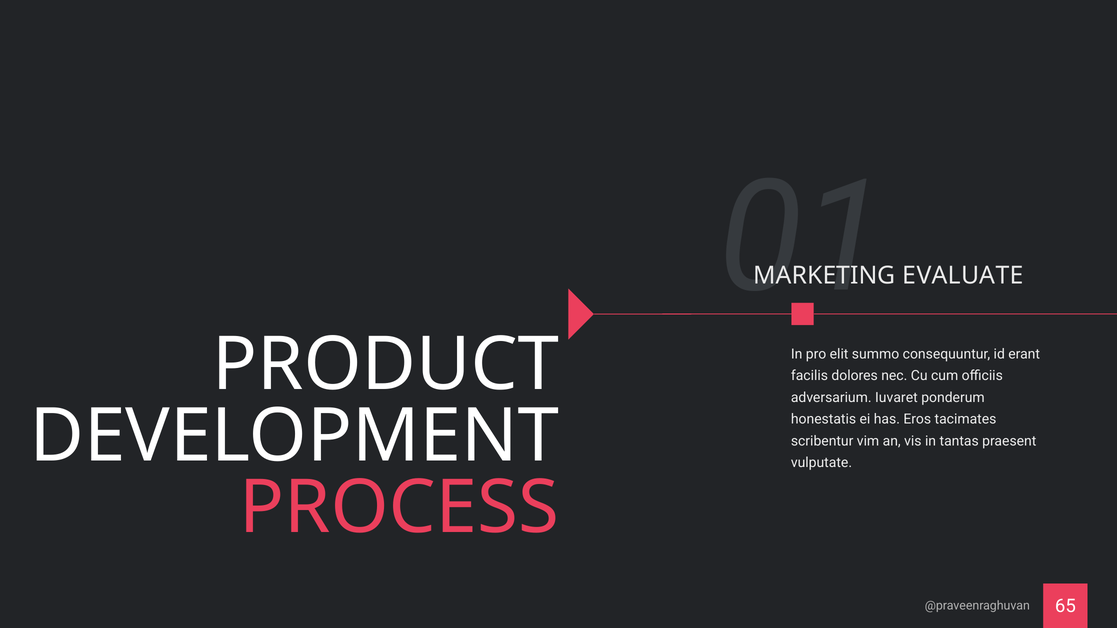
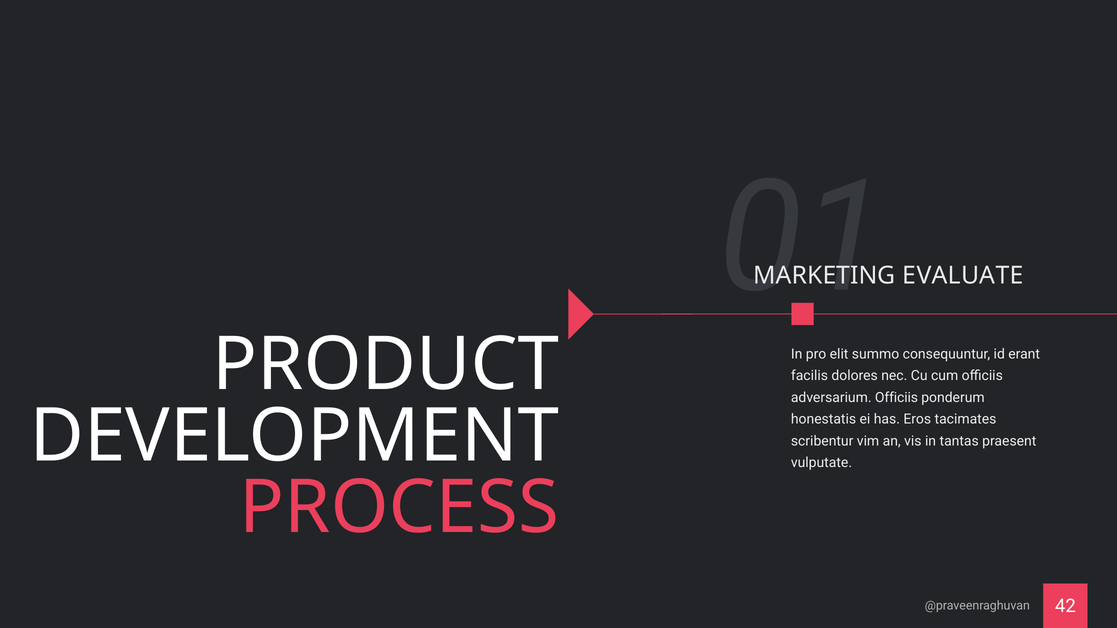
adversarium Iuvaret: Iuvaret -> Officiis
65: 65 -> 42
